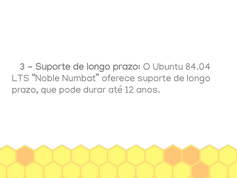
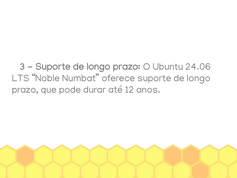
84.04: 84.04 -> 24.06
